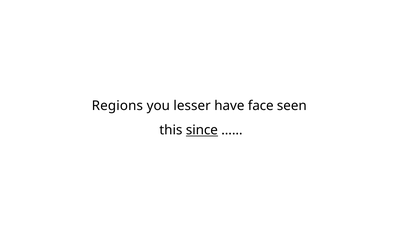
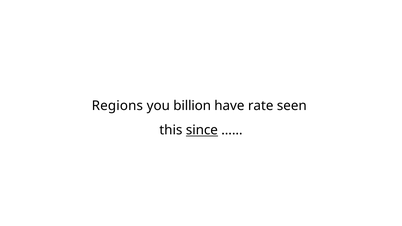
lesser: lesser -> billion
face: face -> rate
